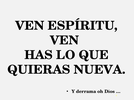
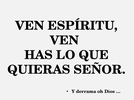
NUEVA: NUEVA -> SEÑOR
